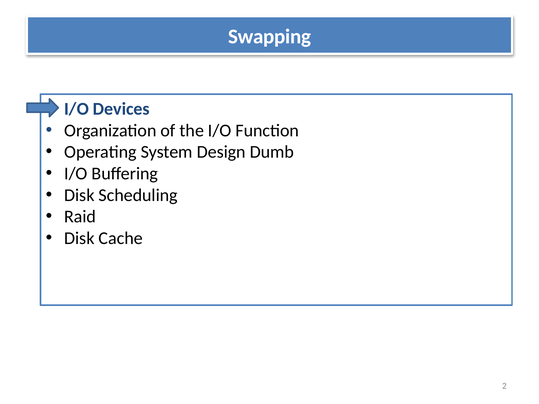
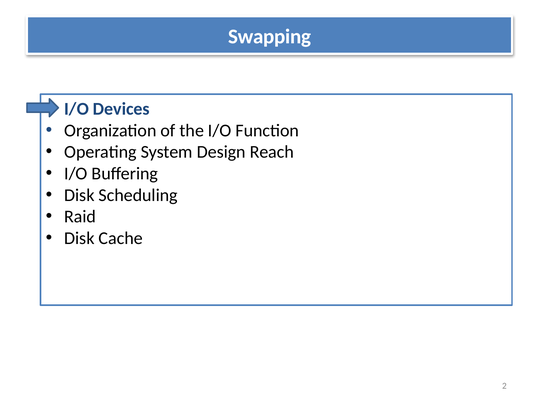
Dumb: Dumb -> Reach
